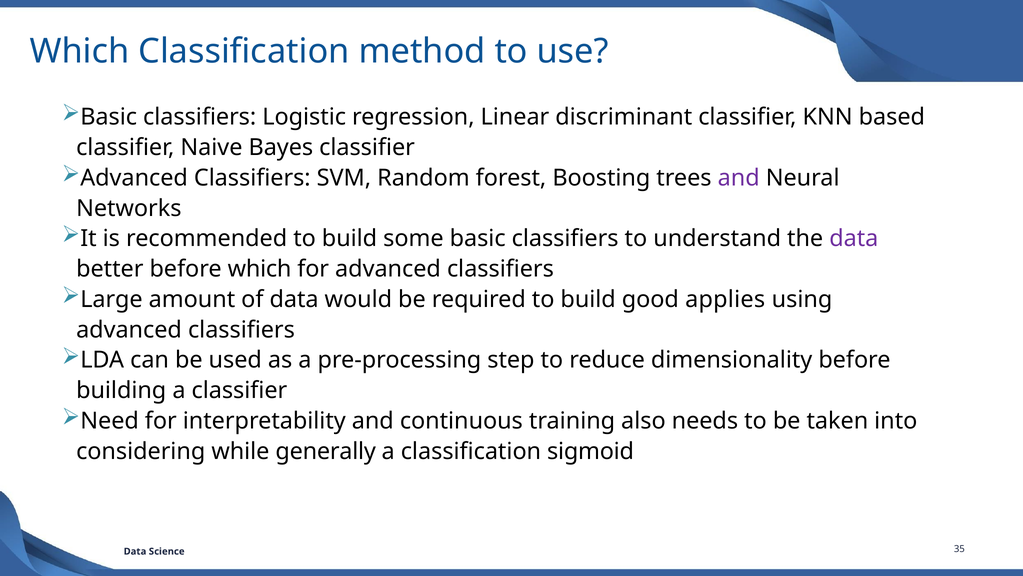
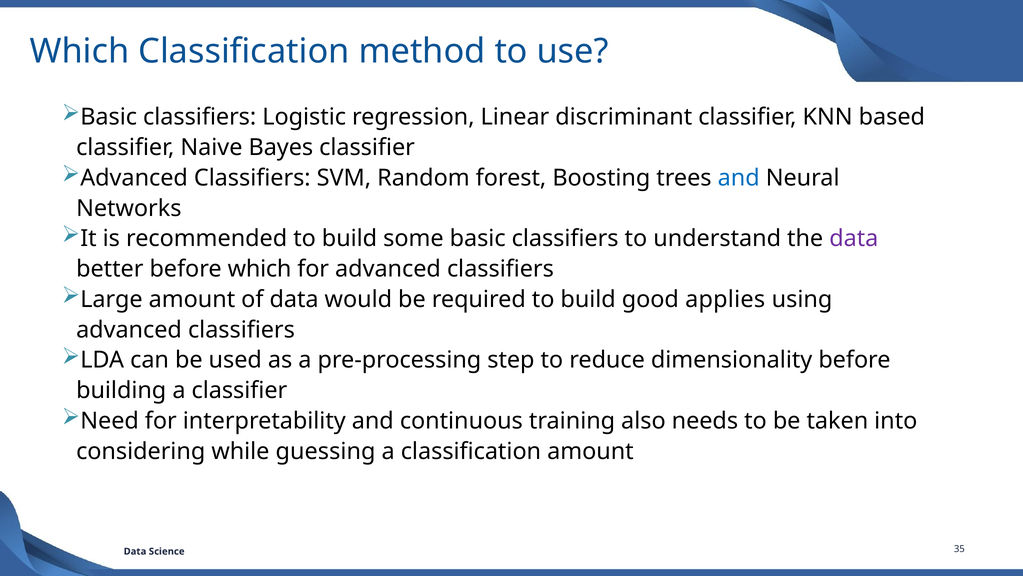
and at (739, 178) colour: purple -> blue
generally: generally -> guessing
classification sigmoid: sigmoid -> amount
